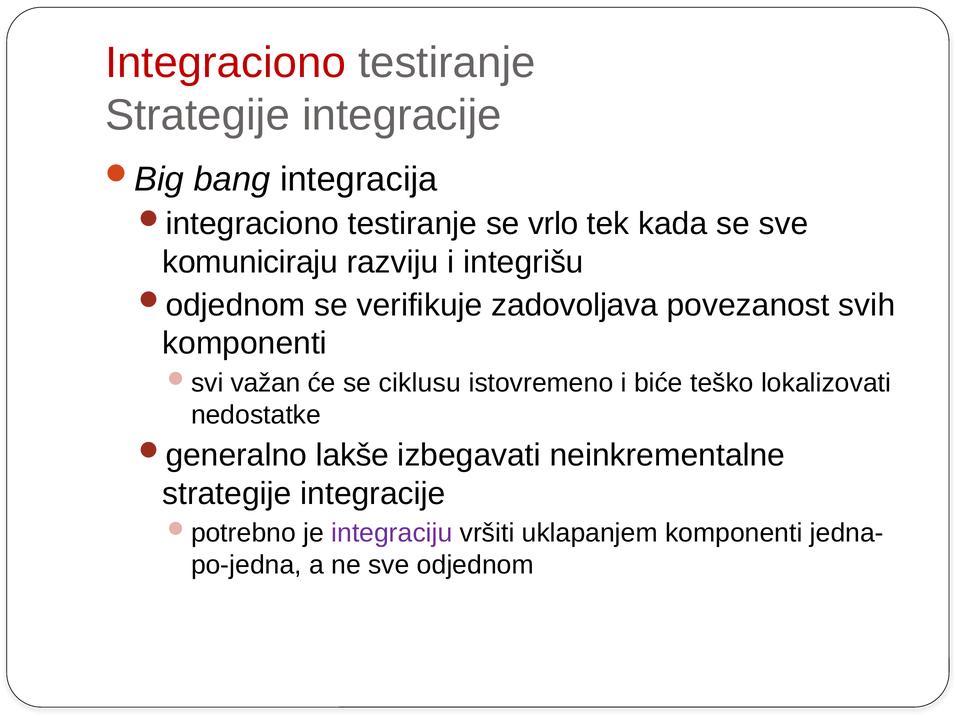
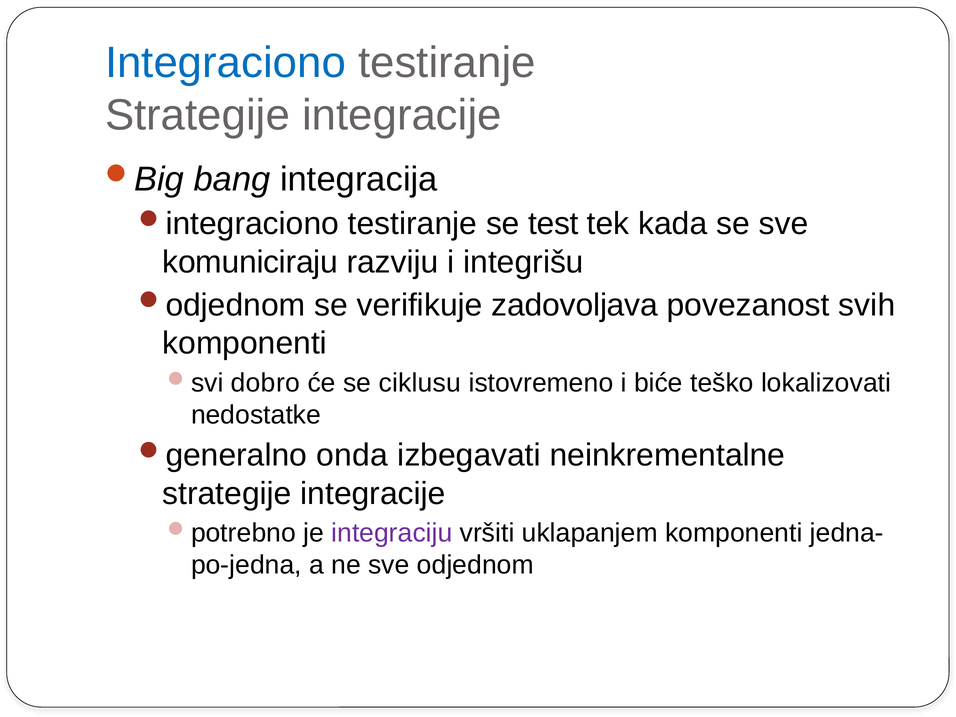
Integraciono colour: red -> blue
vrlo: vrlo -> test
važan: važan -> dobro
lakše: lakše -> onda
